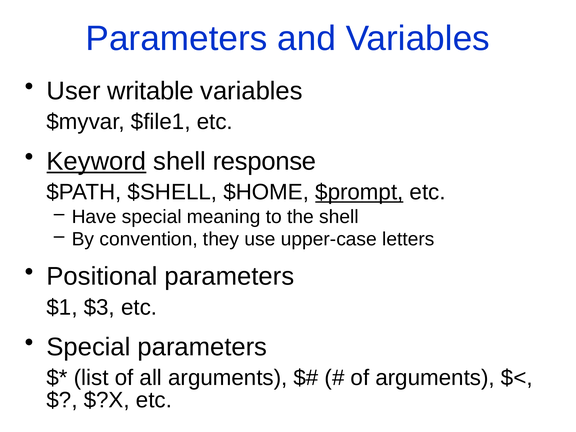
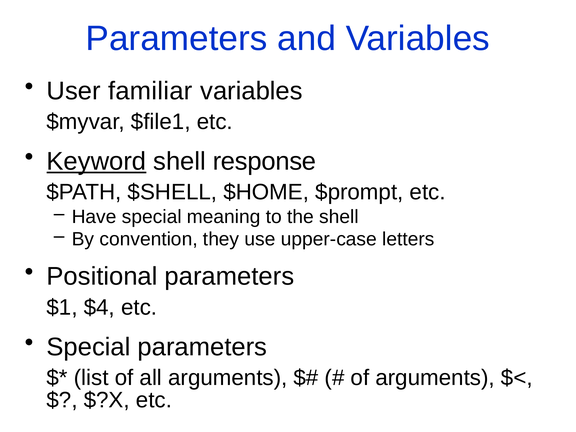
writable: writable -> familiar
$prompt underline: present -> none
$3: $3 -> $4
